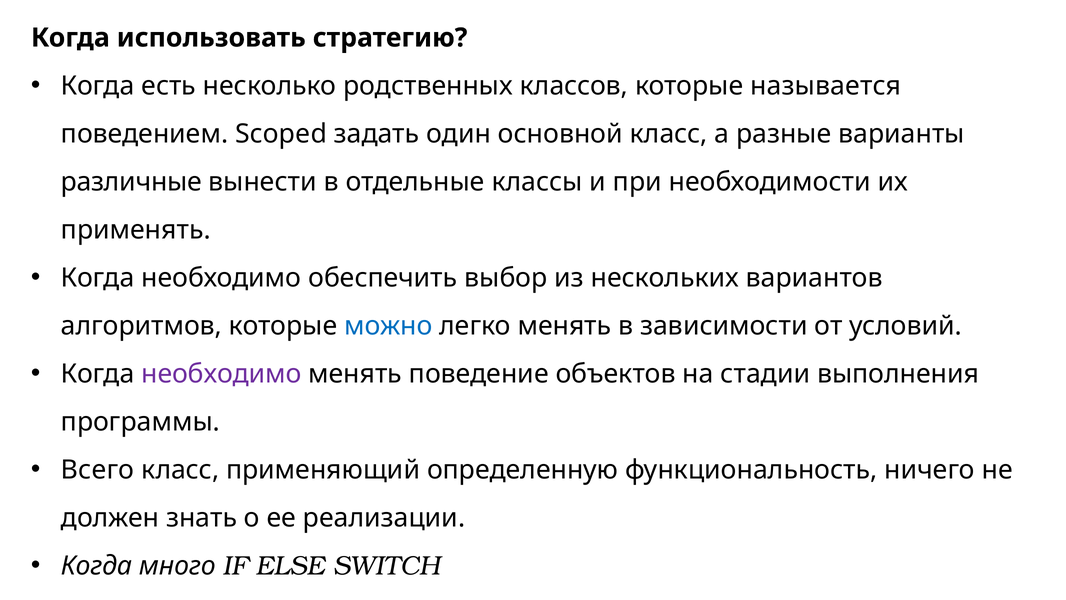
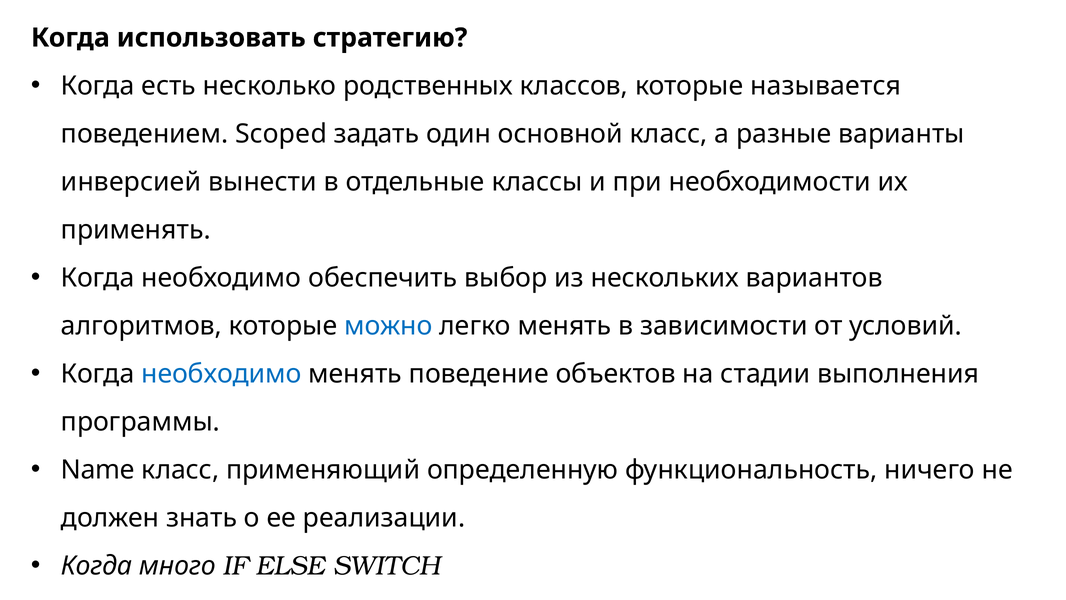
различные: различные -> инверсией
необходимо at (221, 374) colour: purple -> blue
Всего: Всего -> Name
